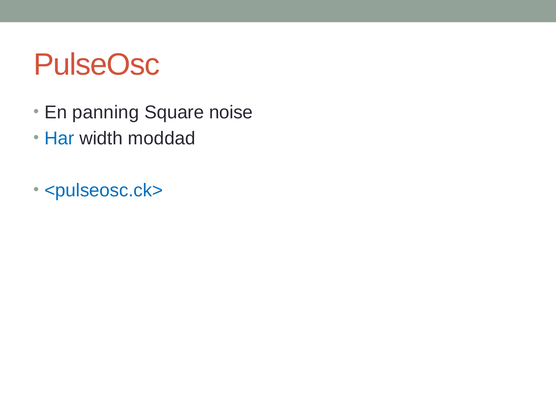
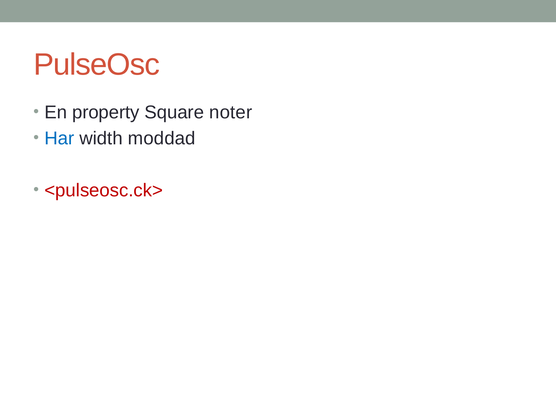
panning: panning -> property
noise: noise -> noter
<pulseosc.ck> colour: blue -> red
